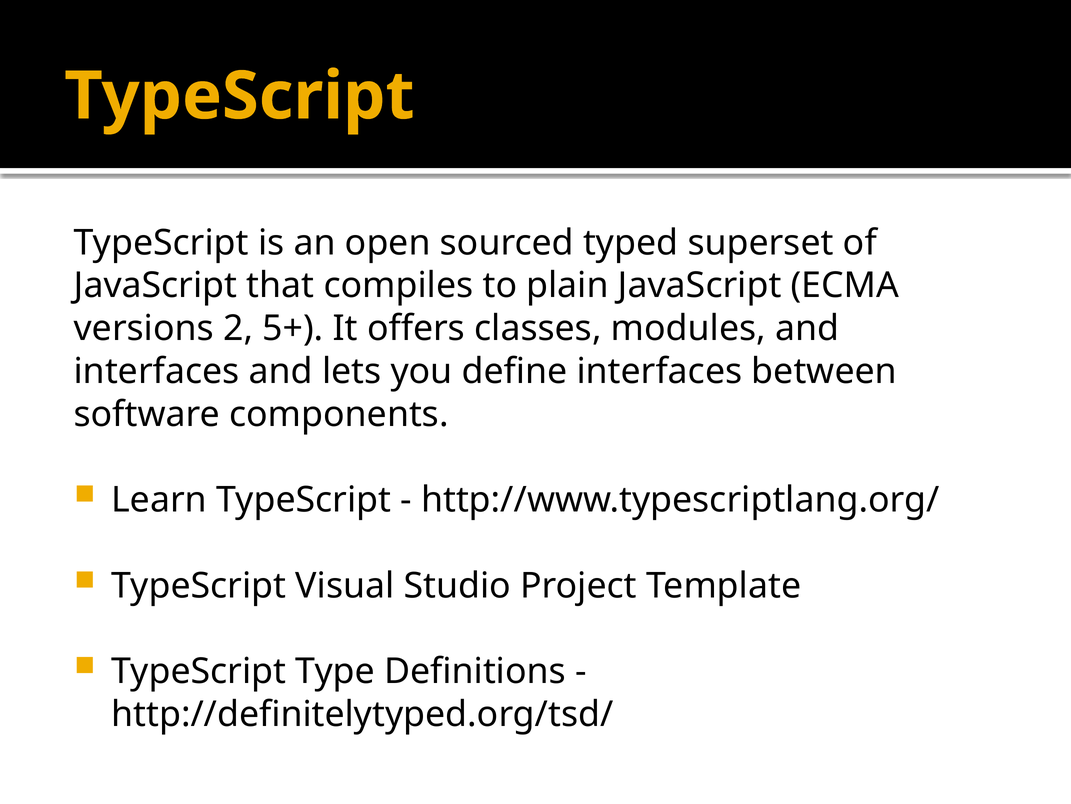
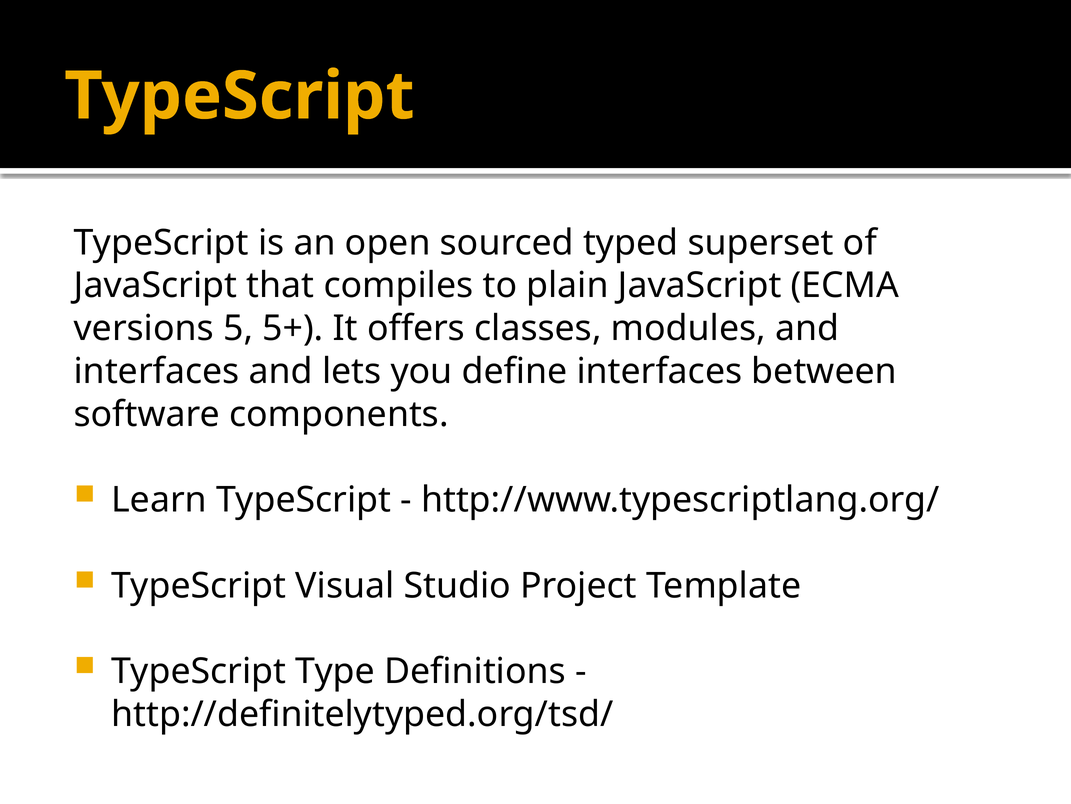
2: 2 -> 5
